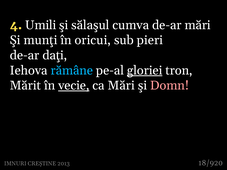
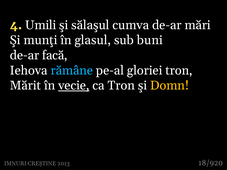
oricui: oricui -> glasul
pieri: pieri -> buni
daţi: daţi -> facă
gloriei underline: present -> none
ca Mări: Mări -> Tron
Domn colour: pink -> yellow
